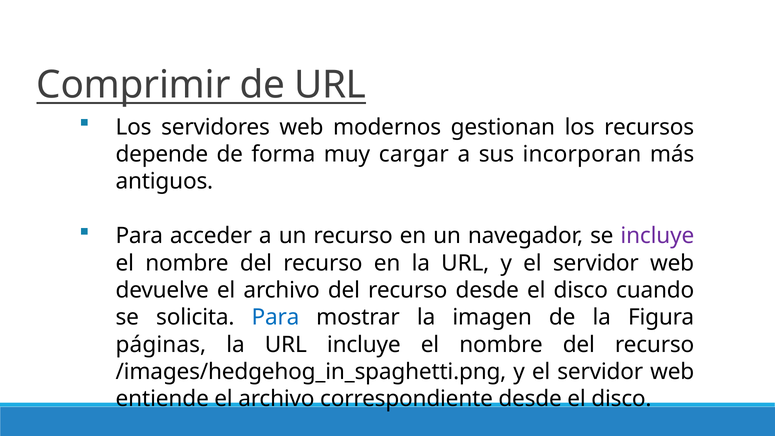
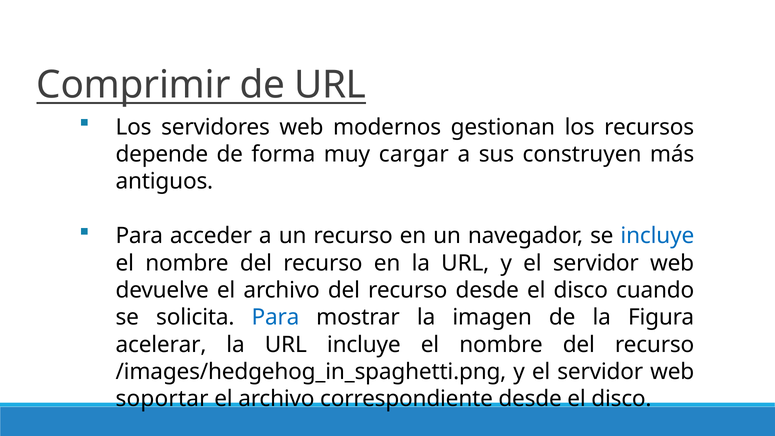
incorporan: incorporan -> construyen
incluye at (657, 236) colour: purple -> blue
páginas: páginas -> acelerar
entiende: entiende -> soportar
